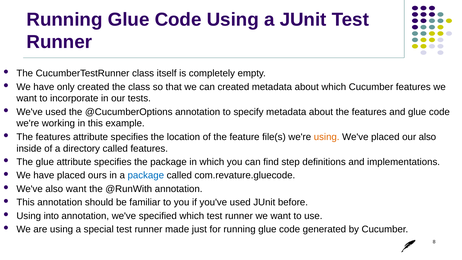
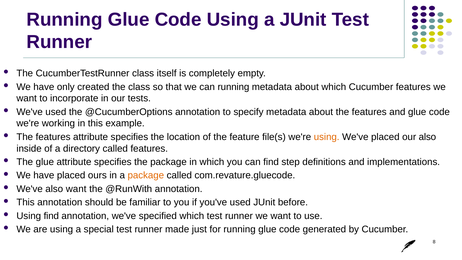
can created: created -> running
package at (146, 175) colour: blue -> orange
Using into: into -> find
